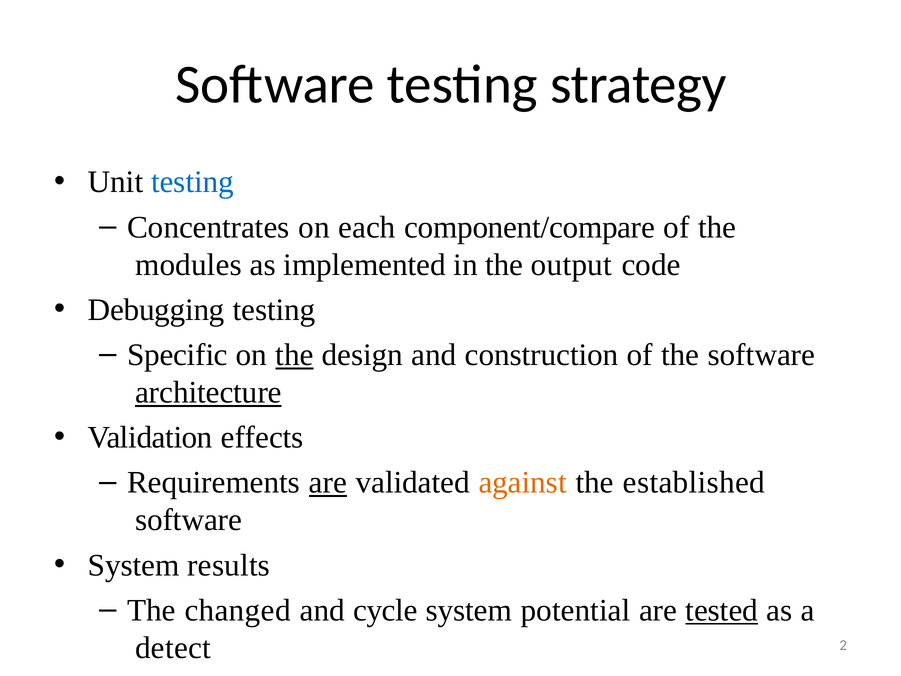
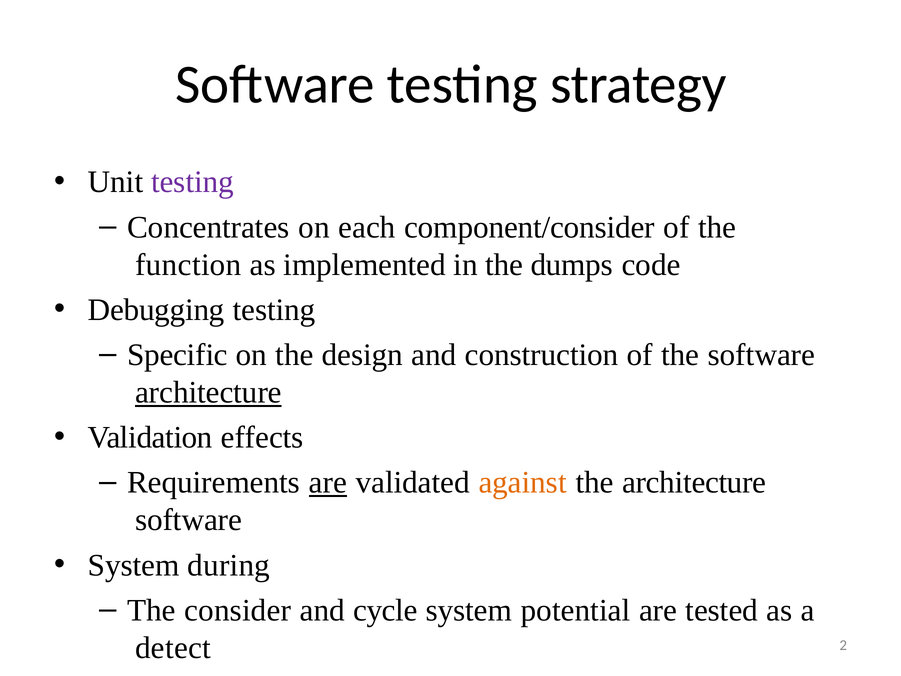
testing at (192, 182) colour: blue -> purple
component/compare: component/compare -> component/consider
modules: modules -> function
output: output -> dumps
the at (295, 355) underline: present -> none
the established: established -> architecture
results: results -> during
changed: changed -> consider
tested underline: present -> none
